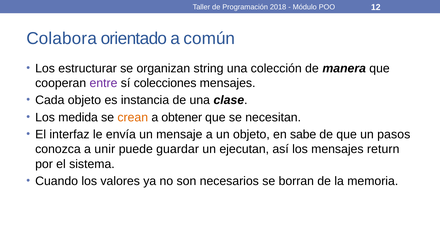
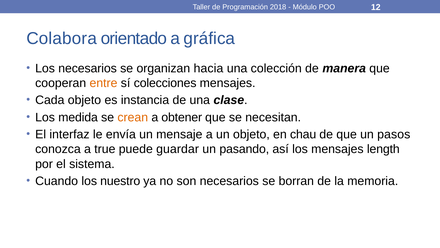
común: común -> gráfica
Los estructurar: estructurar -> necesarios
string: string -> hacia
entre colour: purple -> orange
sabe: sabe -> chau
unir: unir -> true
ejecutan: ejecutan -> pasando
return: return -> length
valores: valores -> nuestro
